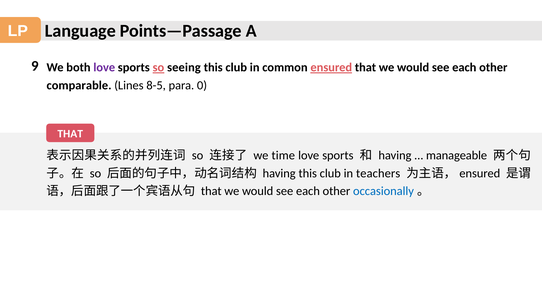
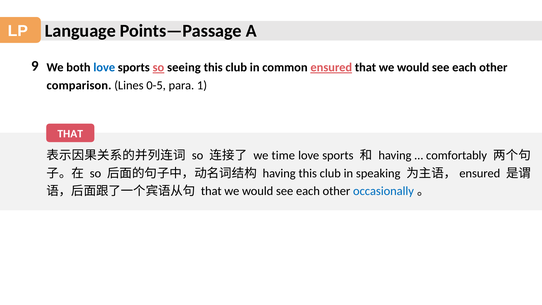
love at (104, 67) colour: purple -> blue
comparable: comparable -> comparison
8-5: 8-5 -> 0-5
0: 0 -> 1
manageable: manageable -> comfortably
teachers: teachers -> speaking
